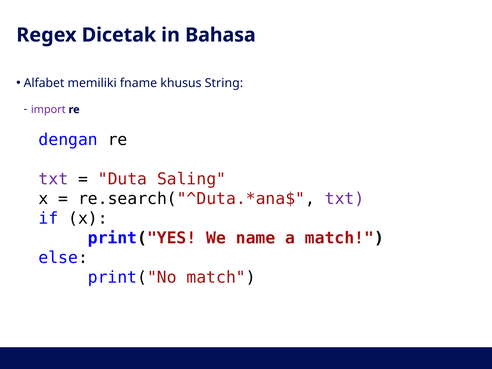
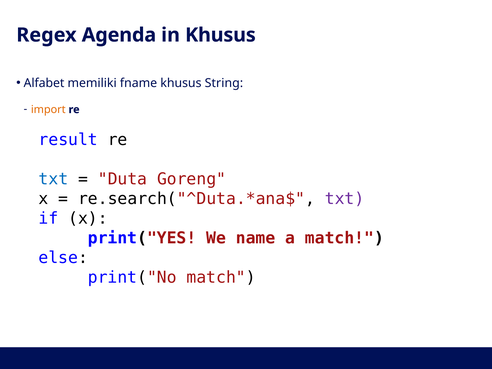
Dicetak: Dicetak -> Agenda
in Bahasa: Bahasa -> Khusus
import colour: purple -> orange
dengan: dengan -> result
txt at (53, 179) colour: purple -> blue
Saling: Saling -> Goreng
